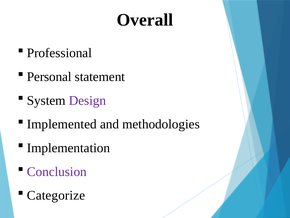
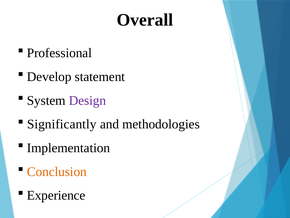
Personal: Personal -> Develop
Implemented: Implemented -> Significantly
Conclusion colour: purple -> orange
Categorize: Categorize -> Experience
